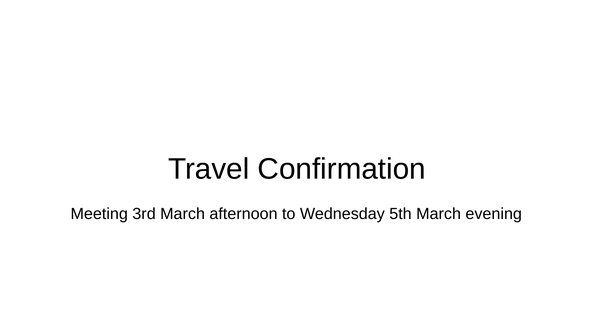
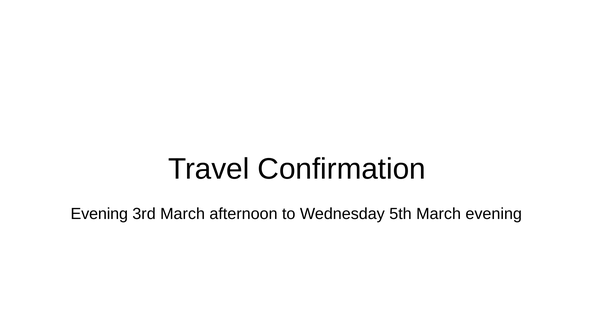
Meeting at (99, 214): Meeting -> Evening
